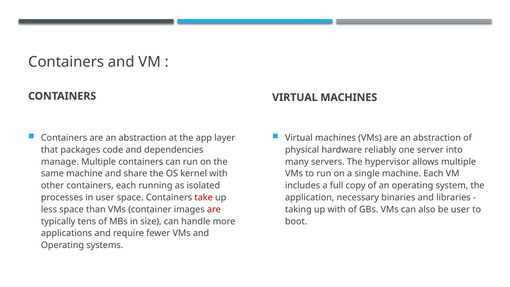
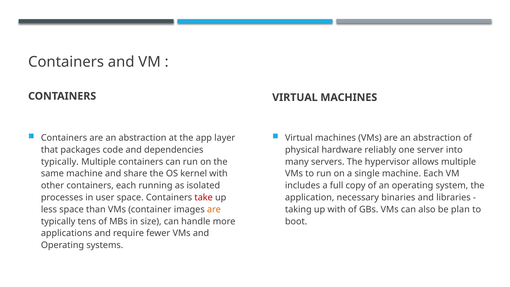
manage at (60, 162): manage -> typically
are at (214, 209) colour: red -> orange
be user: user -> plan
